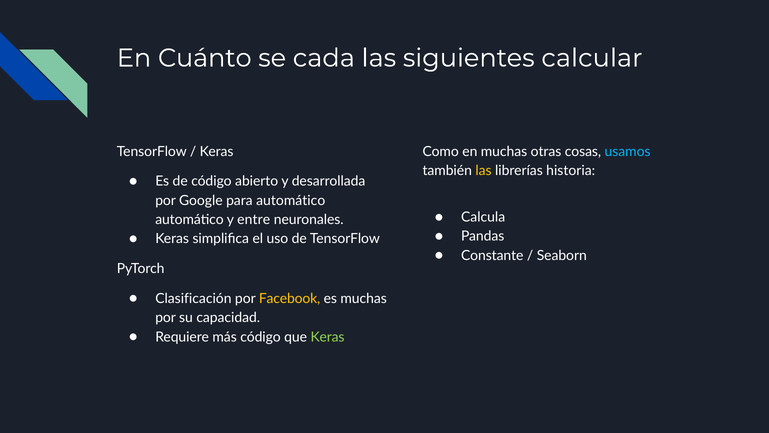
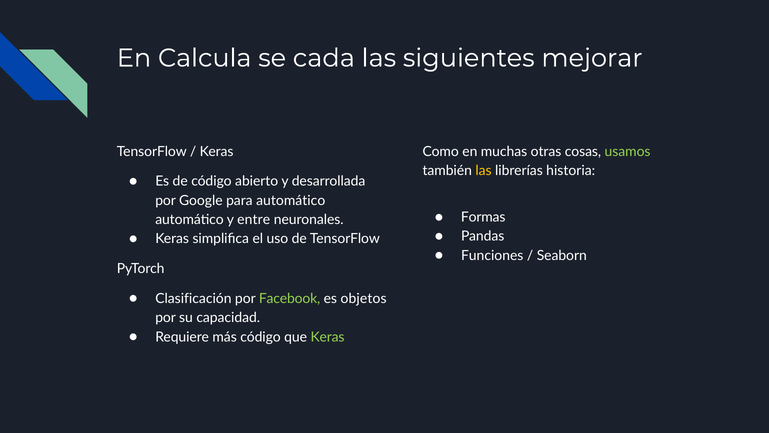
Cuánto: Cuánto -> Calcula
calcular: calcular -> mejorar
usamos colour: light blue -> light green
Calcula: Calcula -> Formas
Constante: Constante -> Funciones
Facebook colour: yellow -> light green
es muchas: muchas -> objetos
